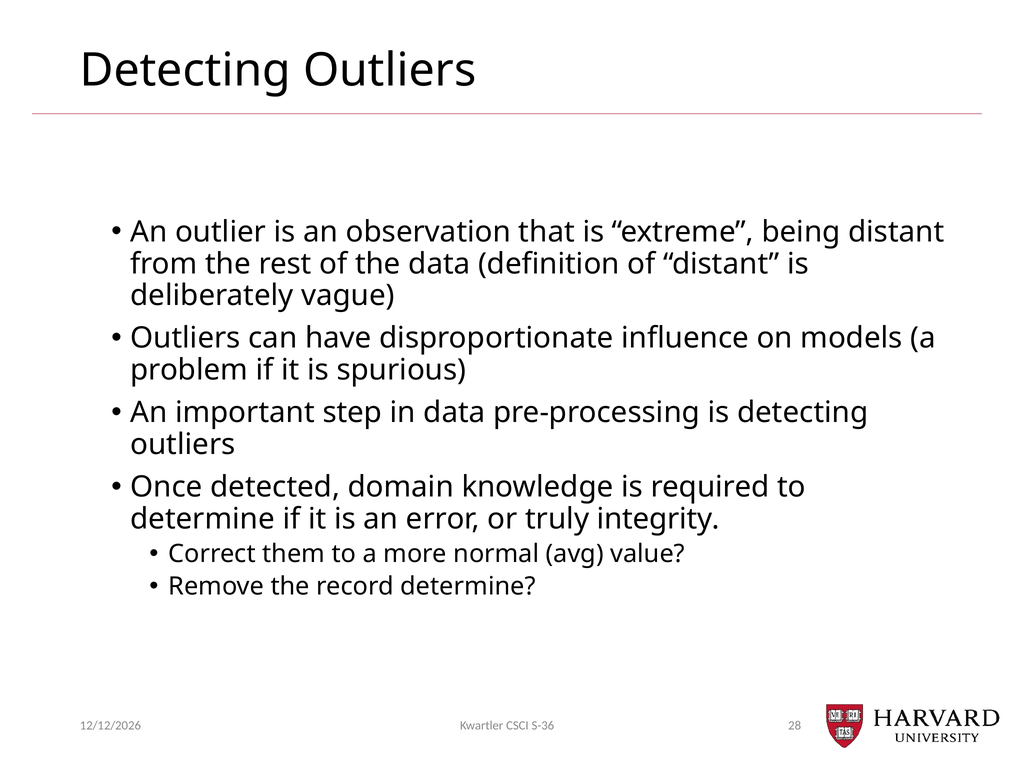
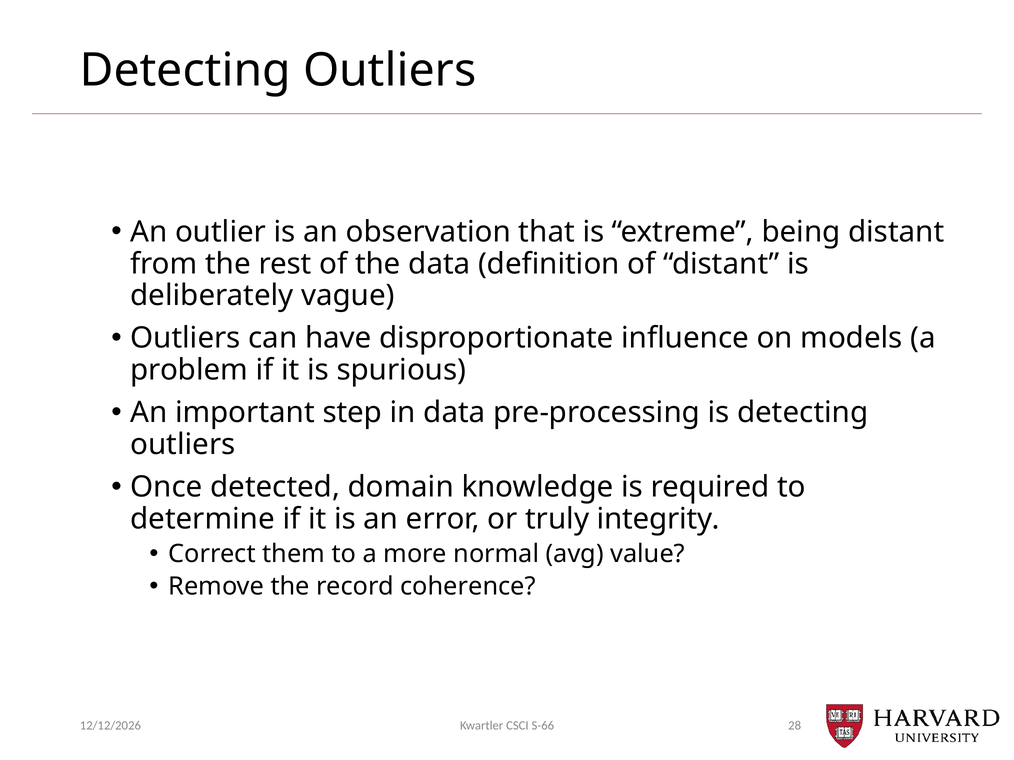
record determine: determine -> coherence
S-36: S-36 -> S-66
